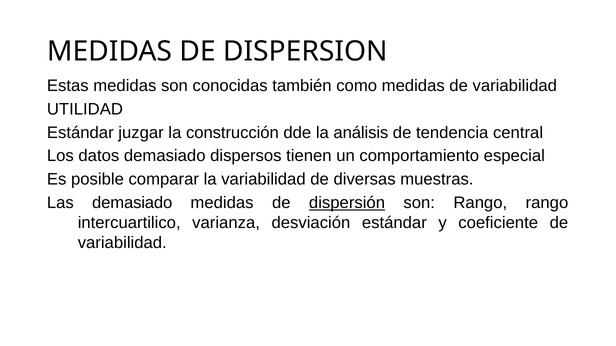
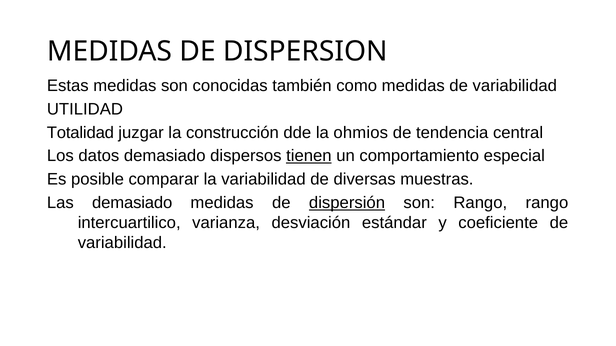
Estándar at (80, 133): Estándar -> Totalidad
análisis: análisis -> ohmios
tienen underline: none -> present
